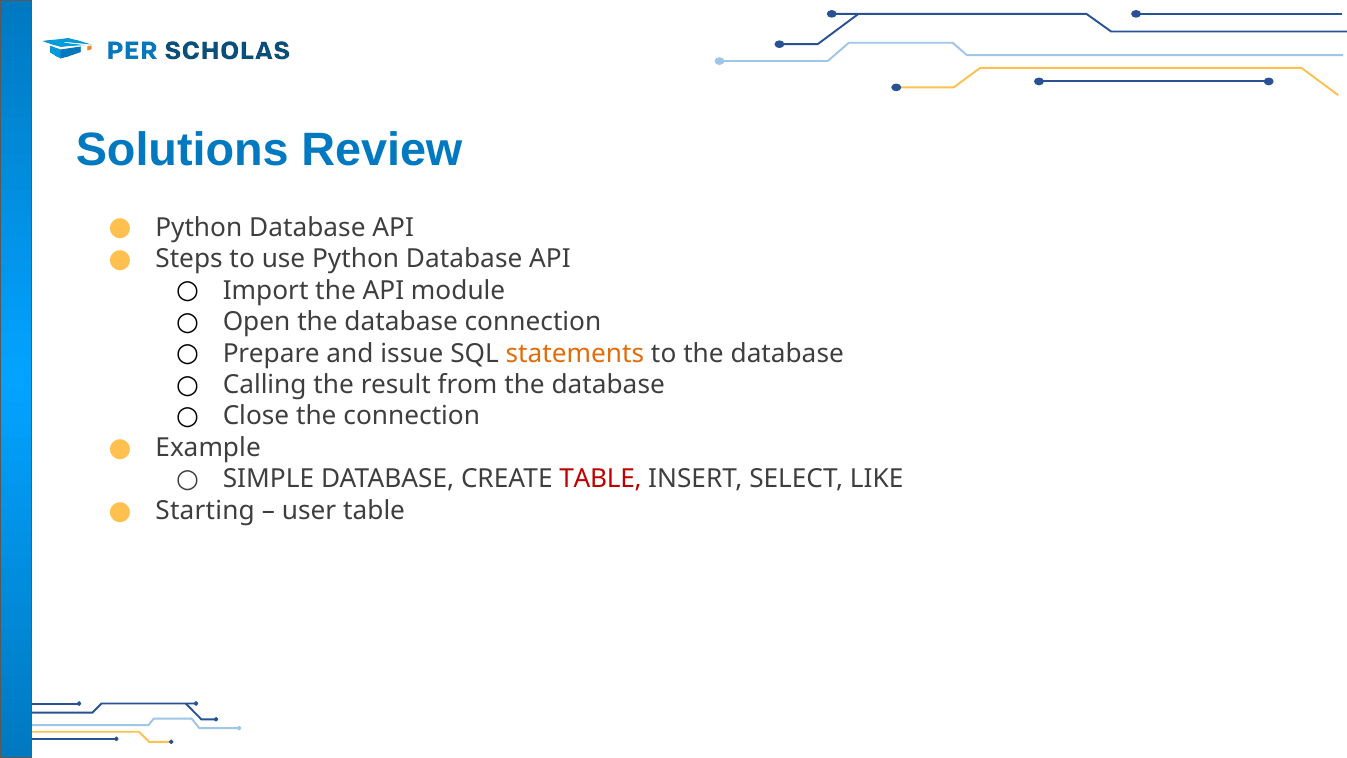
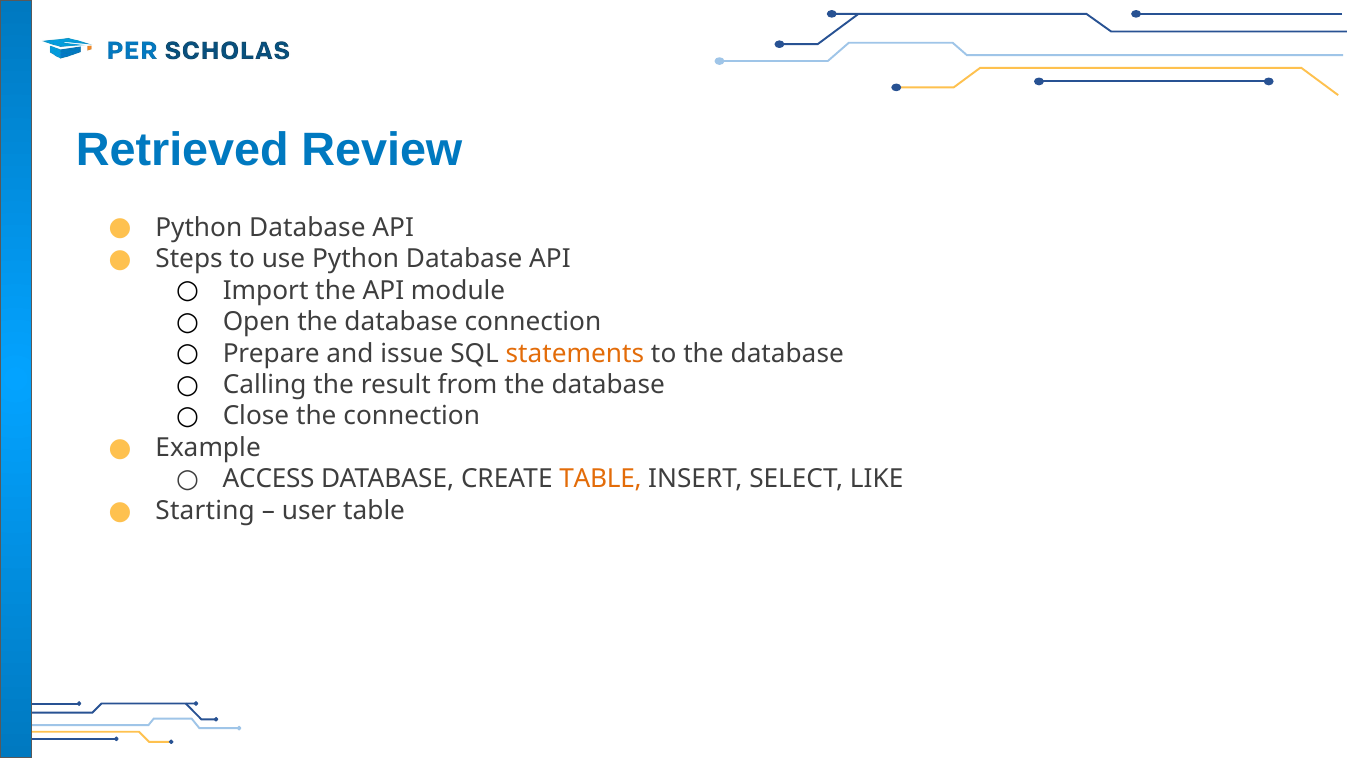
Solutions: Solutions -> Retrieved
SIMPLE: SIMPLE -> ACCESS
TABLE at (600, 479) colour: red -> orange
